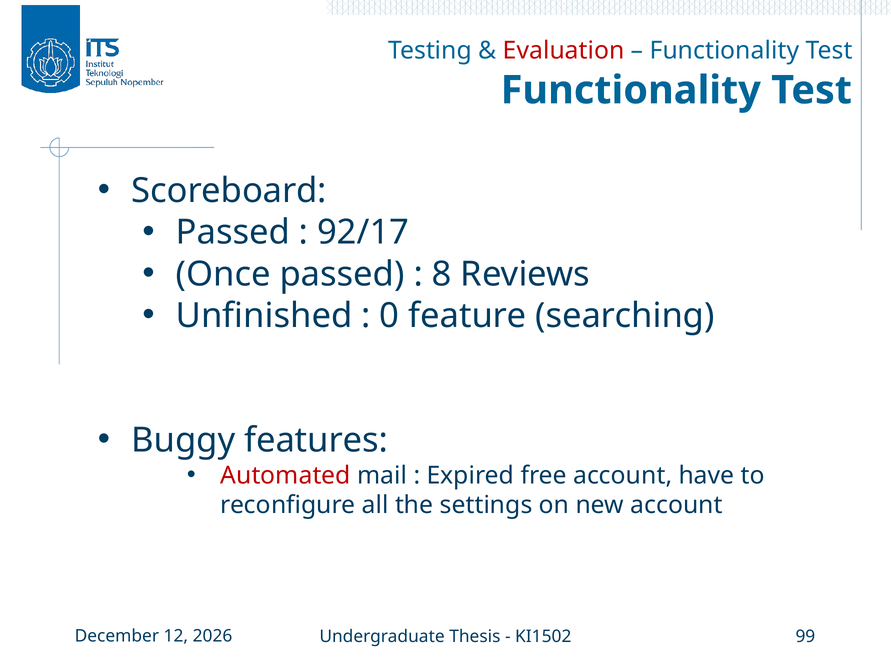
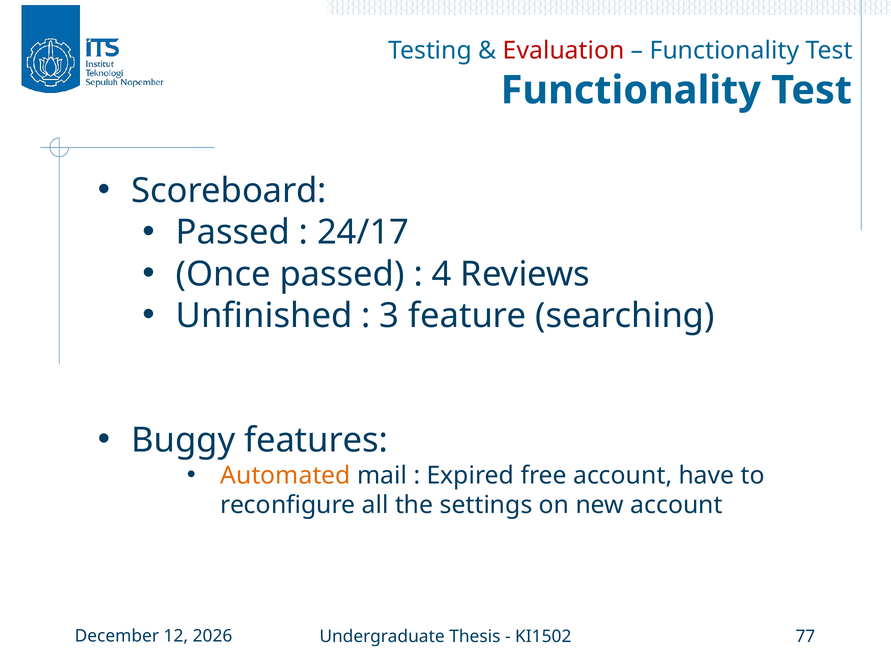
92/17: 92/17 -> 24/17
8: 8 -> 4
0: 0 -> 3
Automated colour: red -> orange
99: 99 -> 77
